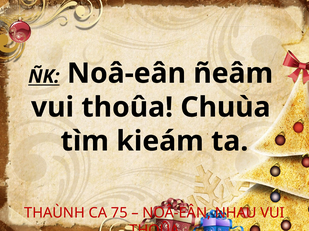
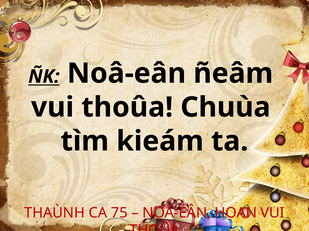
NHAU: NHAU -> HOAN
